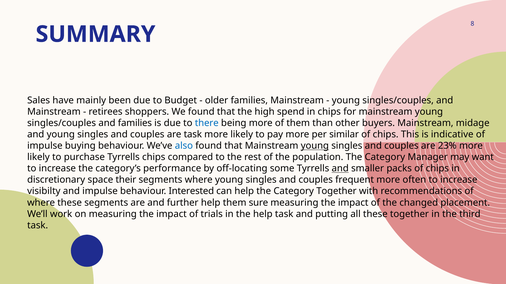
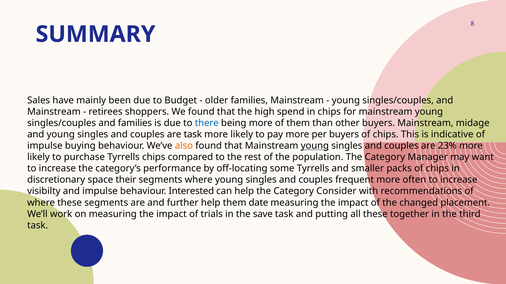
per similar: similar -> buyers
also colour: blue -> orange
and at (340, 169) underline: present -> none
Category Together: Together -> Consider
sure: sure -> date
the help: help -> save
